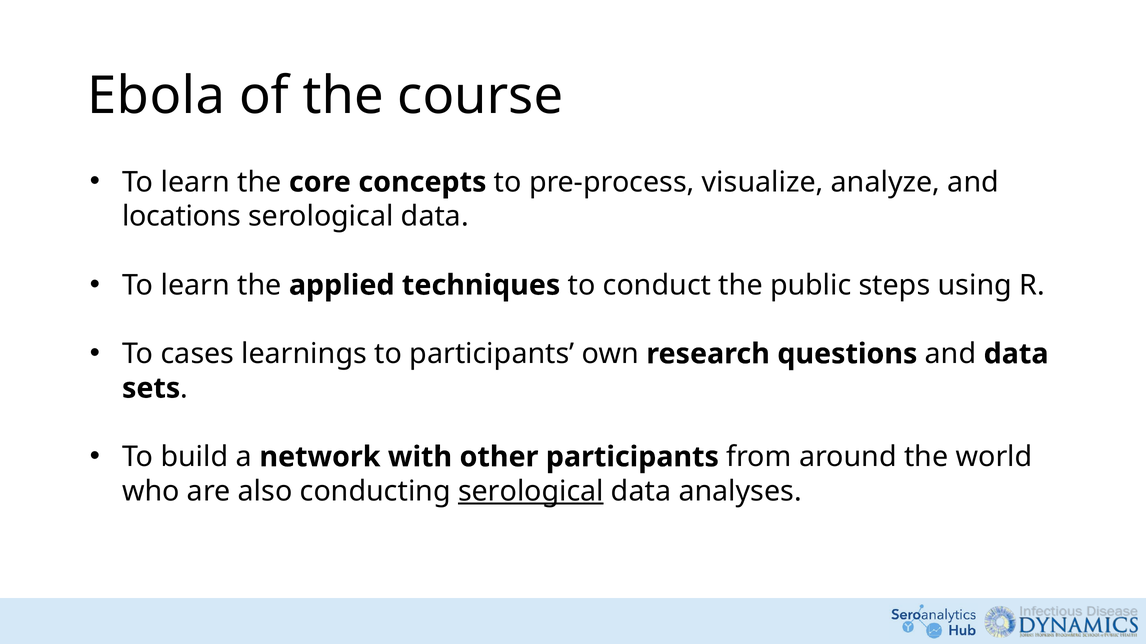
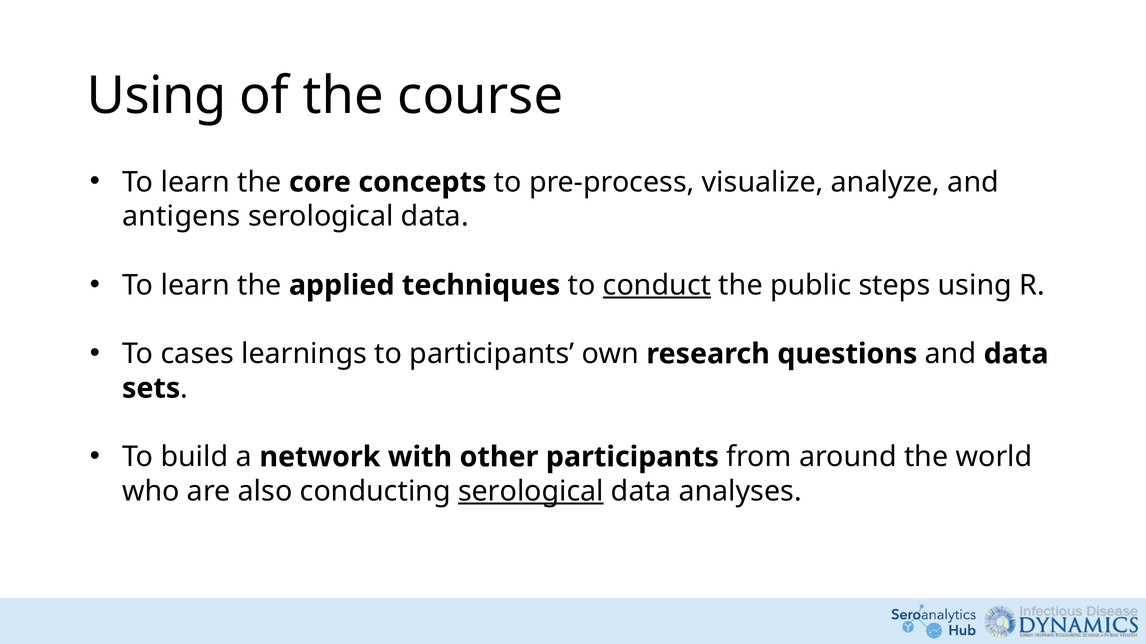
Ebola at (156, 96): Ebola -> Using
locations: locations -> antigens
conduct underline: none -> present
